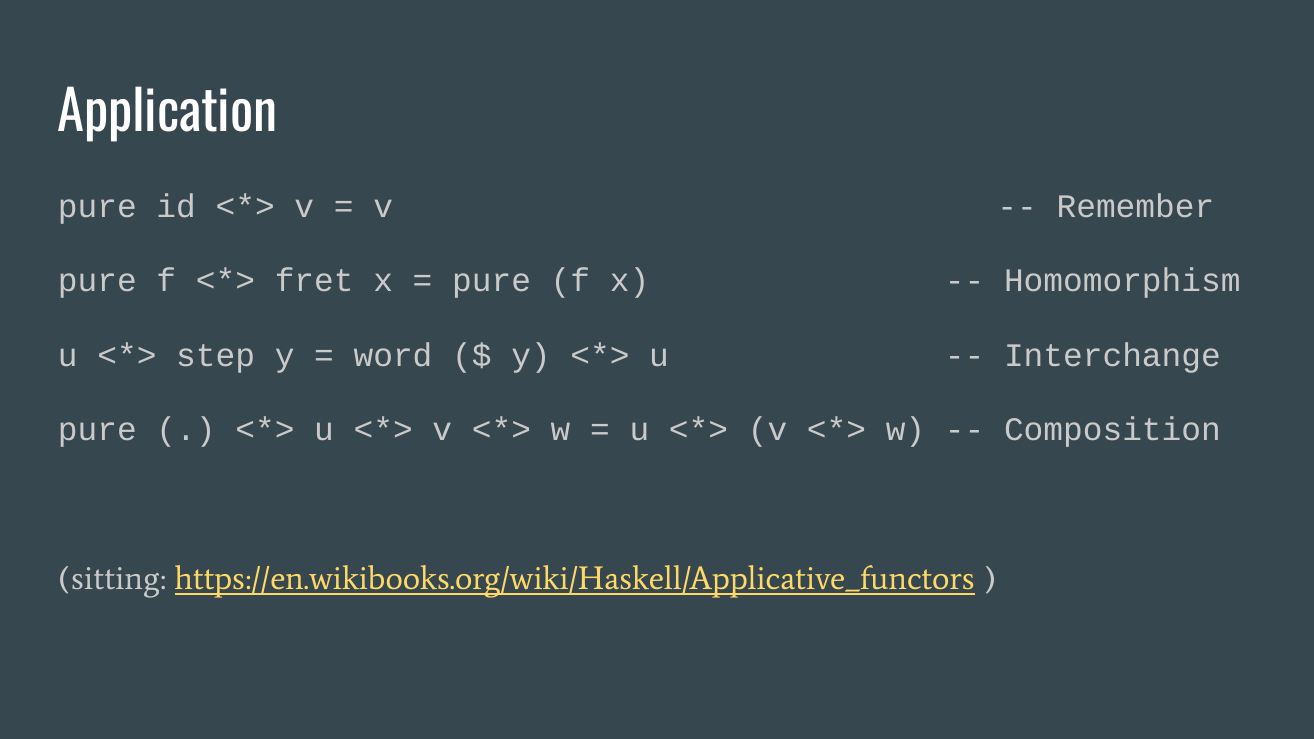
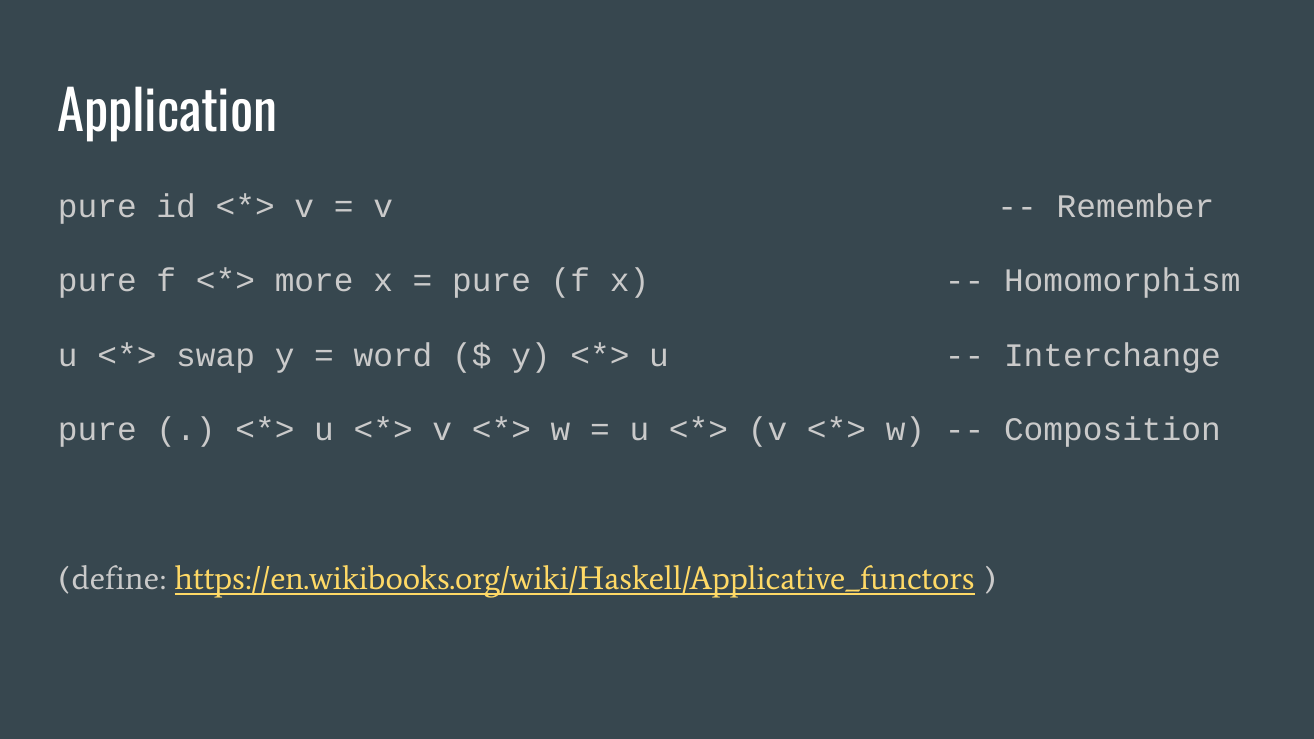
fret: fret -> more
step: step -> swap
sitting: sitting -> define
